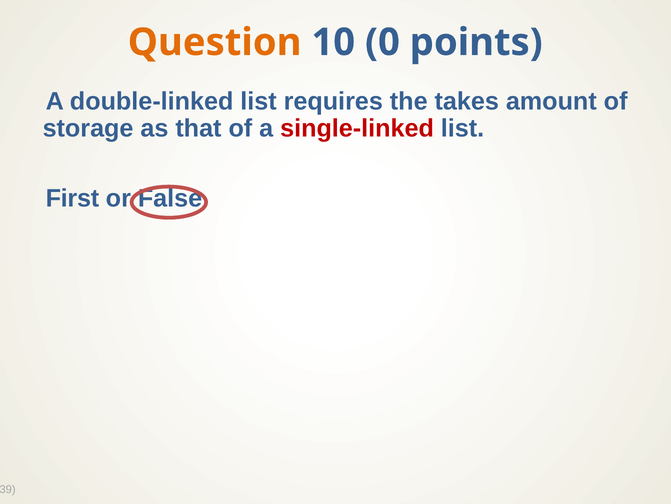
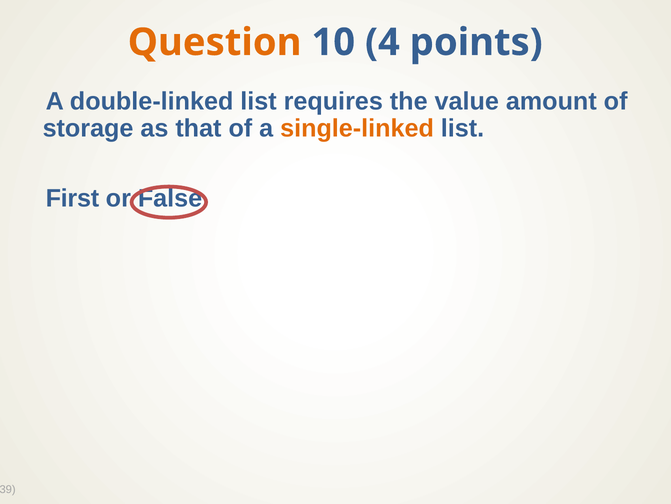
0: 0 -> 4
takes: takes -> value
single-linked colour: red -> orange
